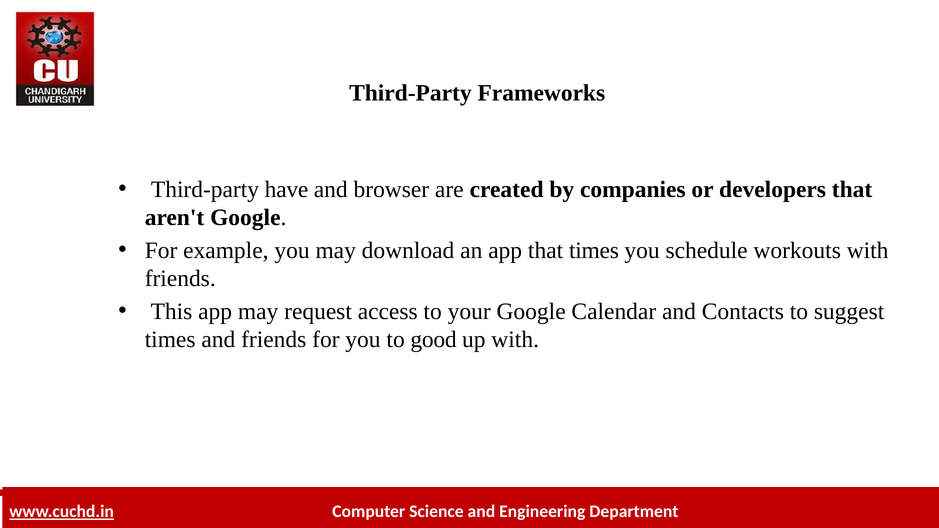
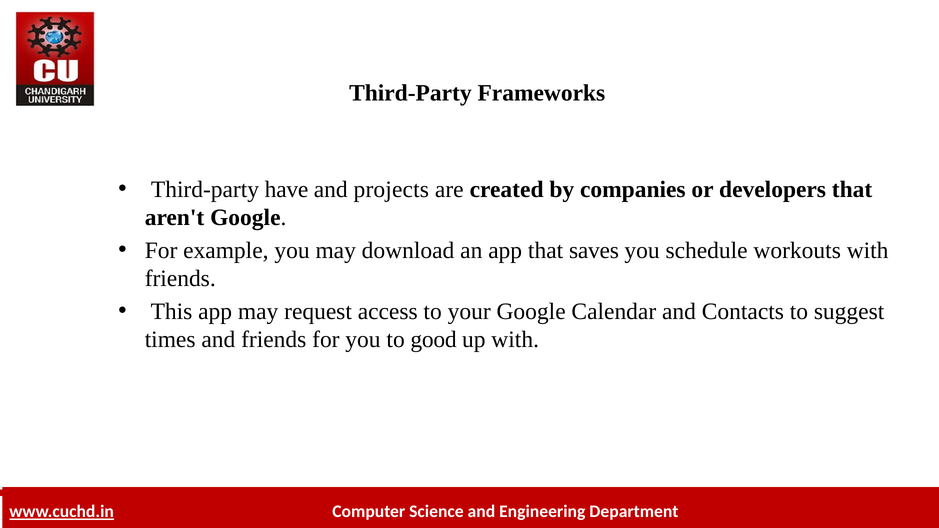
browser: browser -> projects
that times: times -> saves
